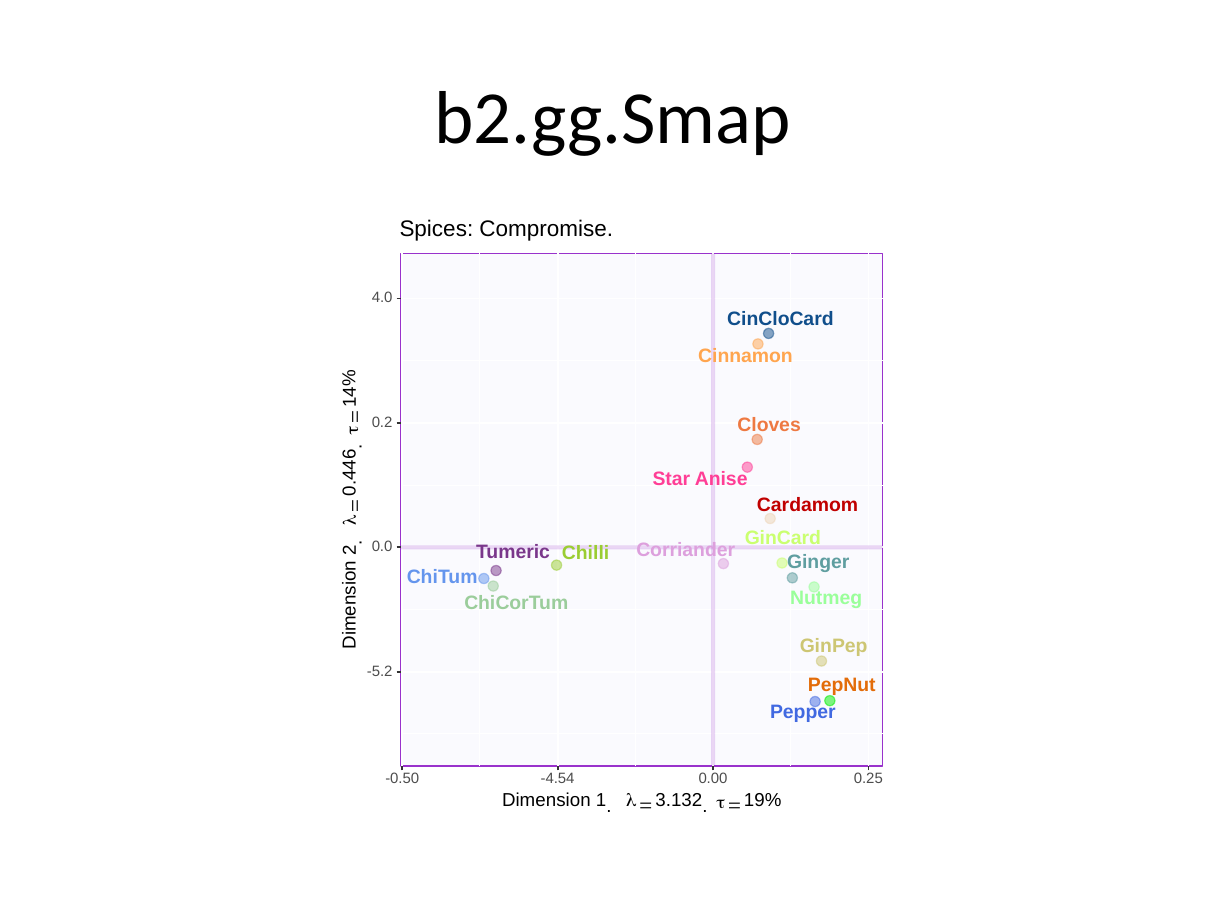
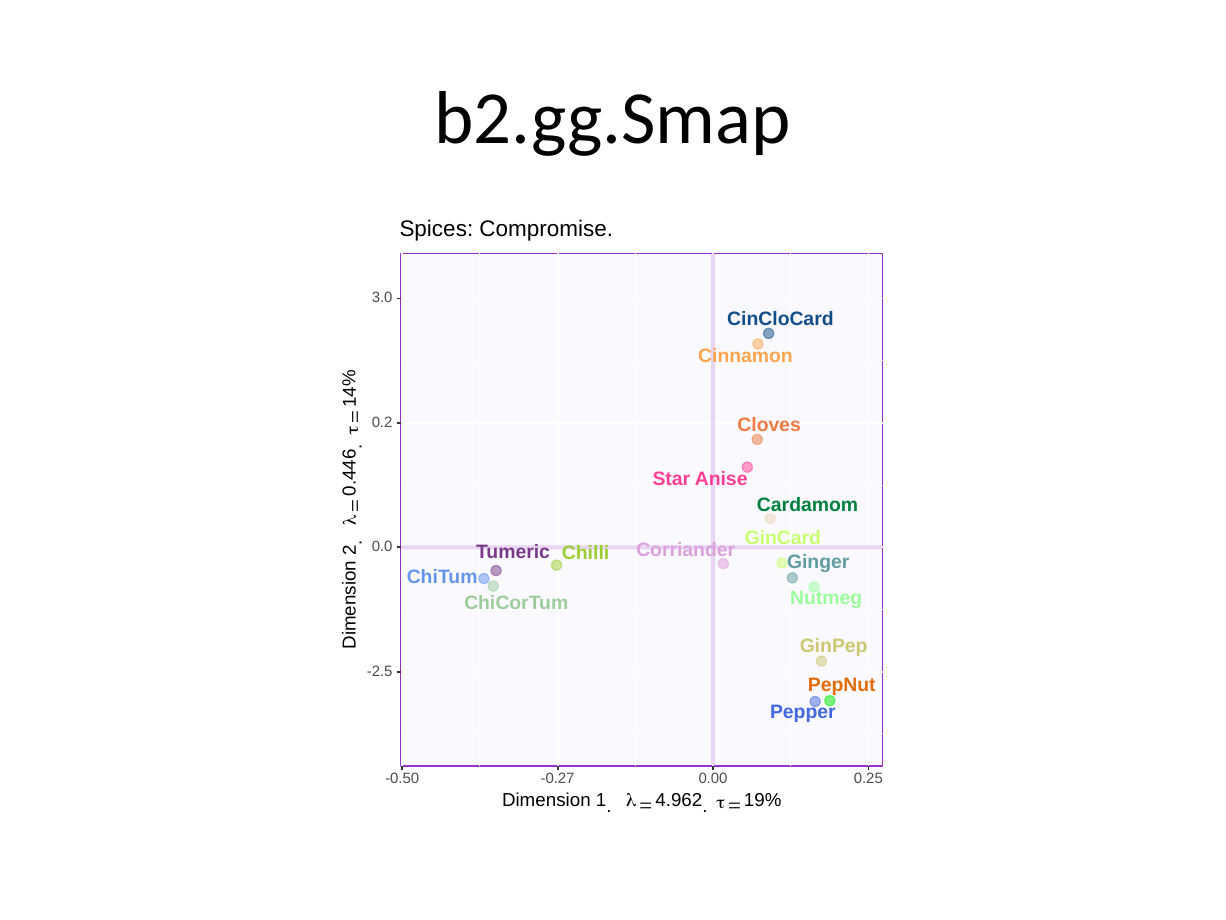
4.0: 4.0 -> 3.0
Cardamom colour: red -> green
-5.2: -5.2 -> -2.5
-4.54: -4.54 -> -0.27
3.132: 3.132 -> 4.962
